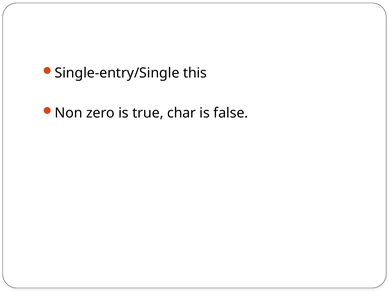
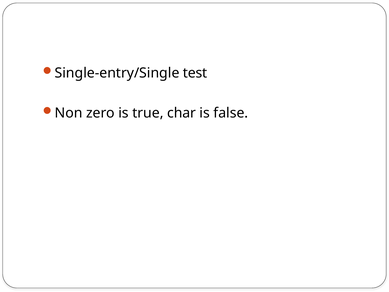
this: this -> test
